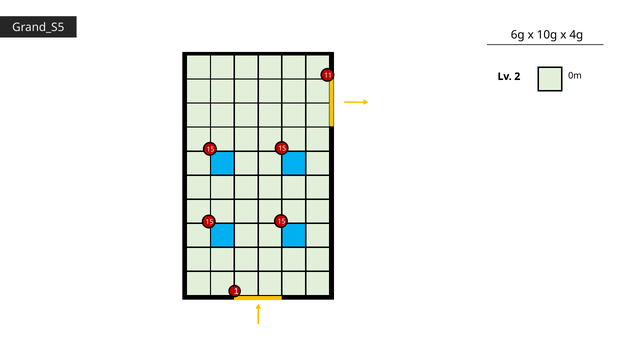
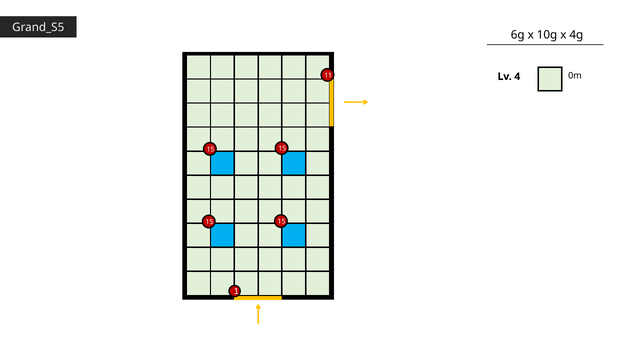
2: 2 -> 4
